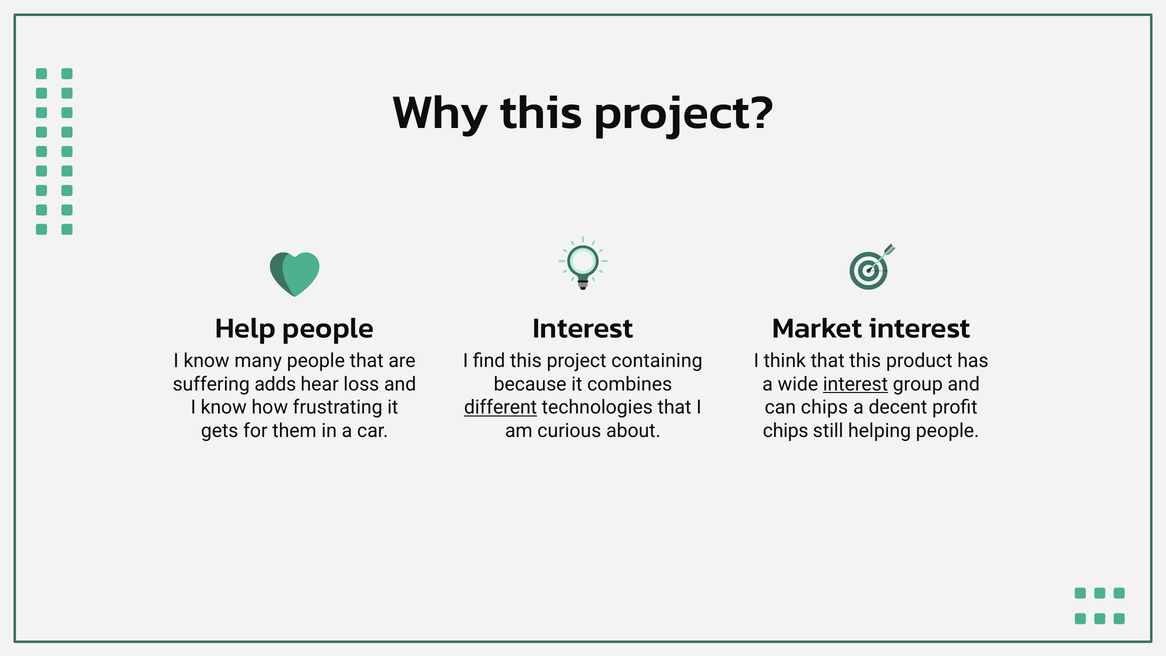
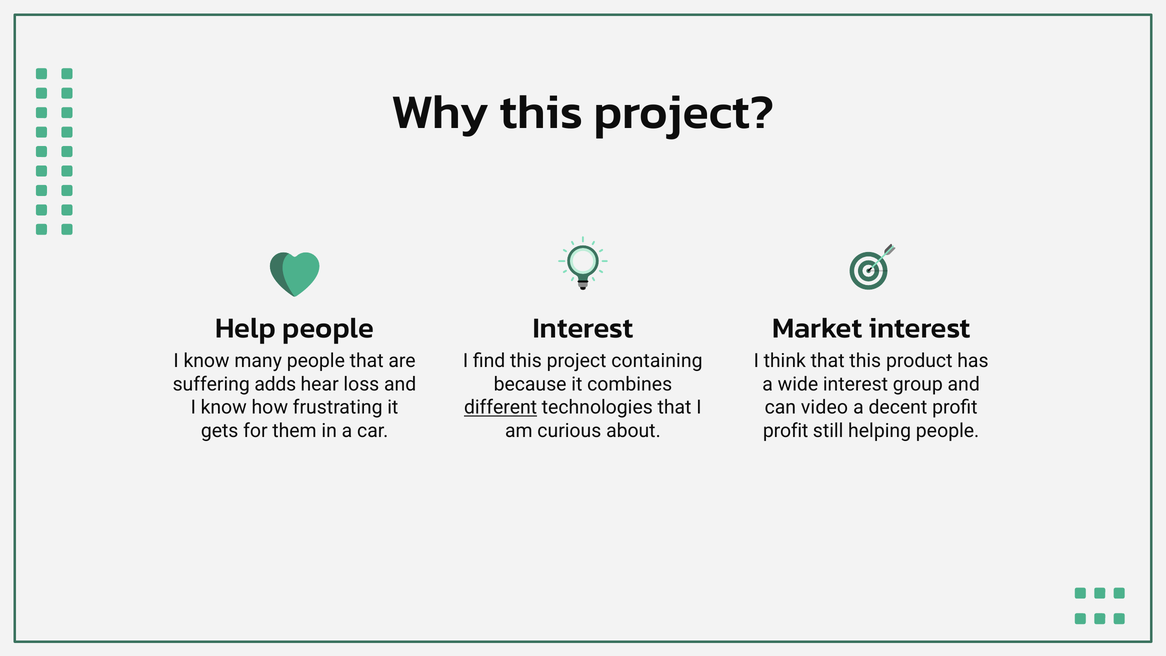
interest at (855, 384) underline: present -> none
can chips: chips -> video
chips at (786, 431): chips -> profit
